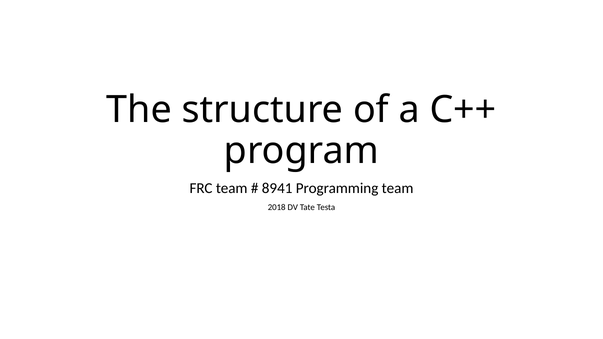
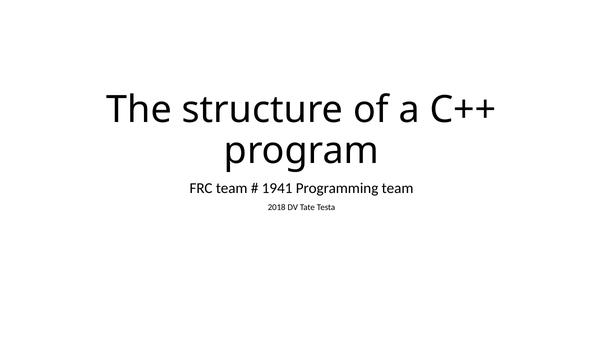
8941: 8941 -> 1941
